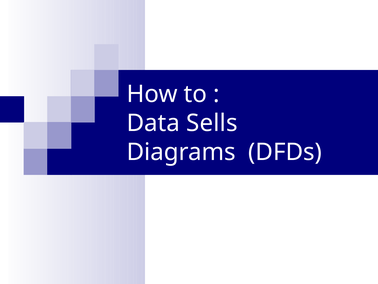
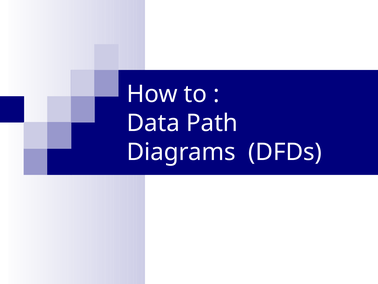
Sells: Sells -> Path
